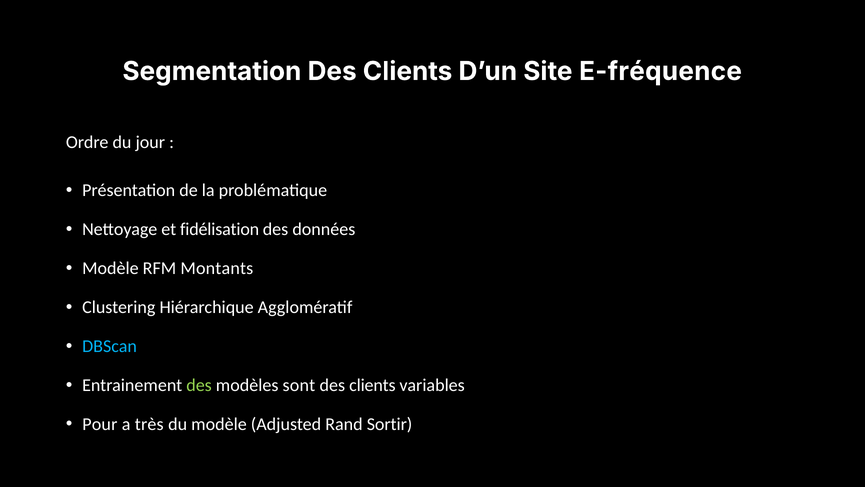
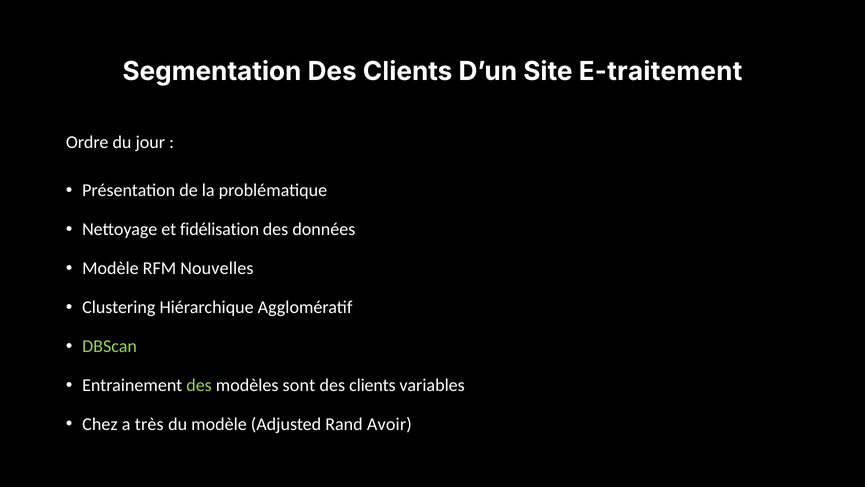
E-fréquence: E-fréquence -> E-traitement
Montants: Montants -> Nouvelles
DBScan colour: light blue -> light green
Pour: Pour -> Chez
Sortir: Sortir -> Avoir
